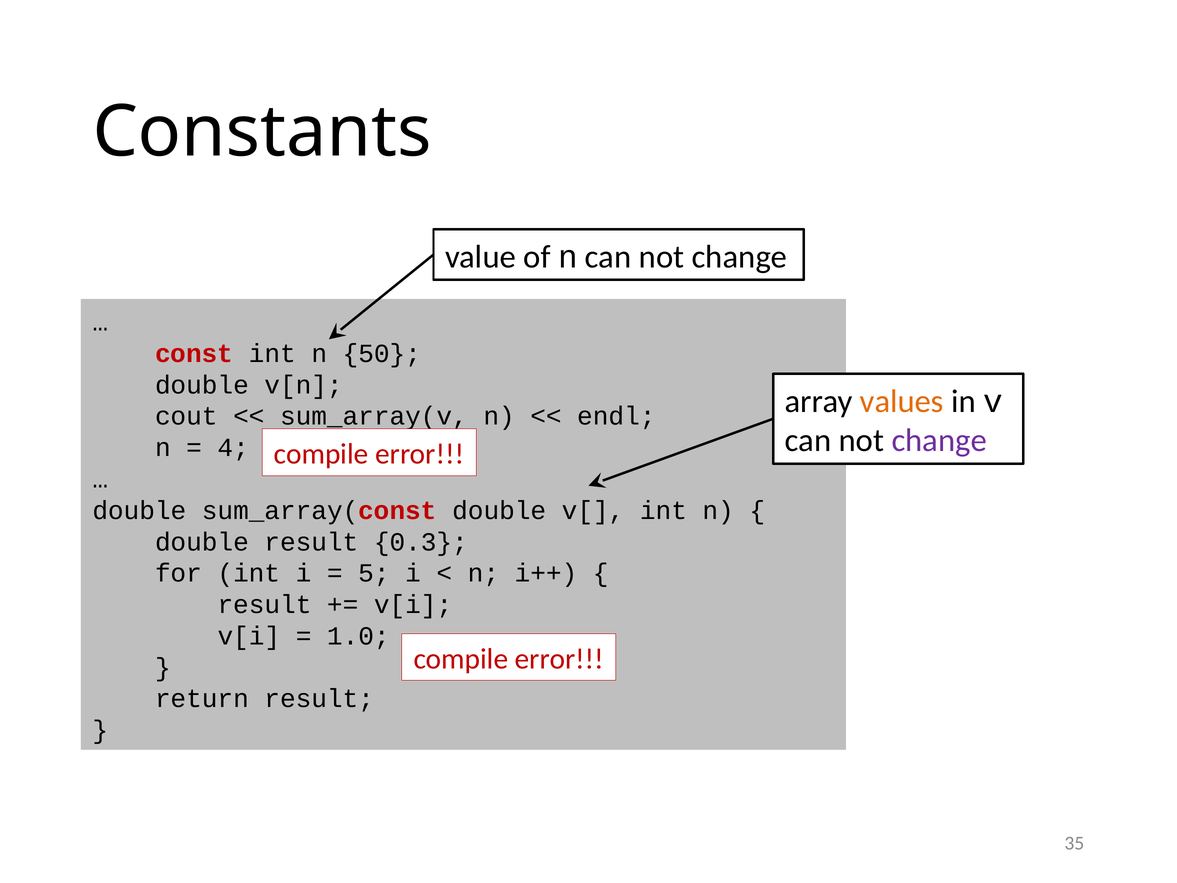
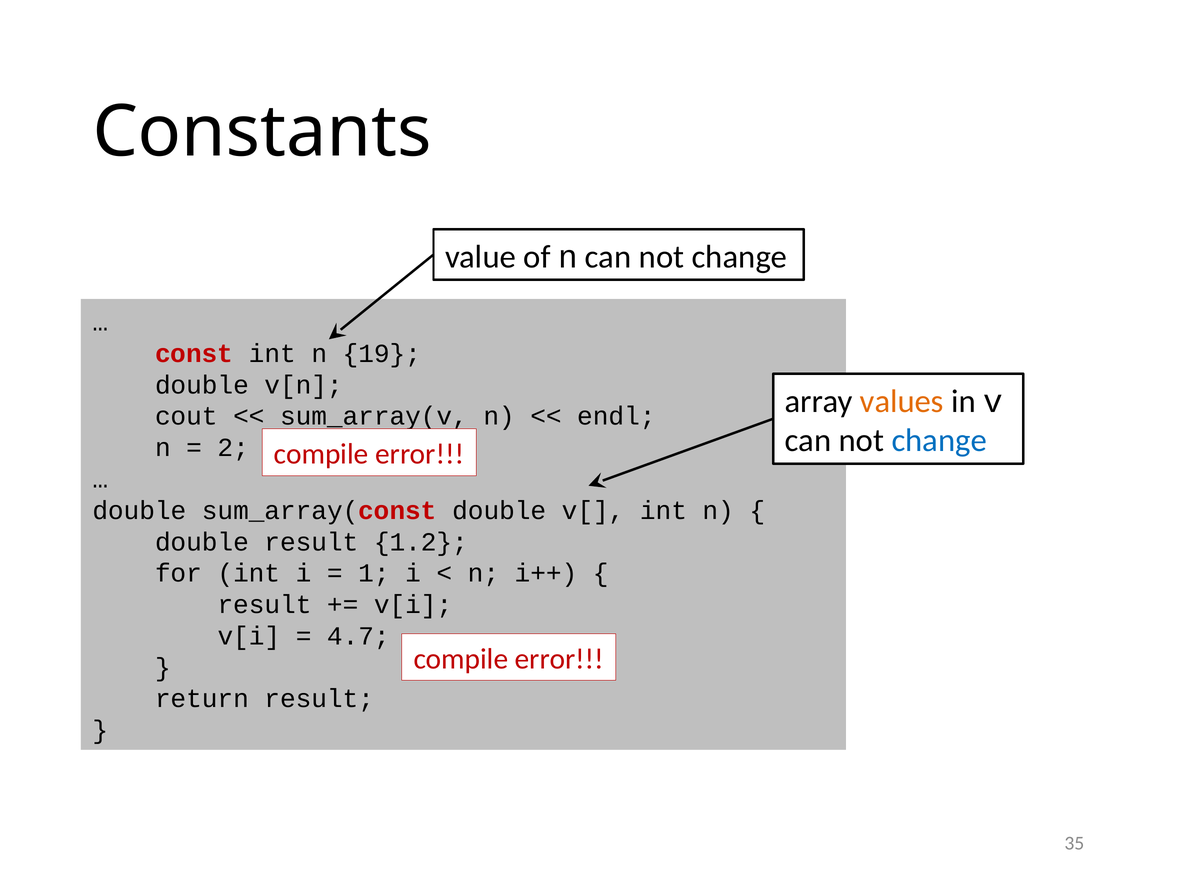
50: 50 -> 19
change at (939, 440) colour: purple -> blue
4: 4 -> 2
0.3: 0.3 -> 1.2
5: 5 -> 1
1.0: 1.0 -> 4.7
